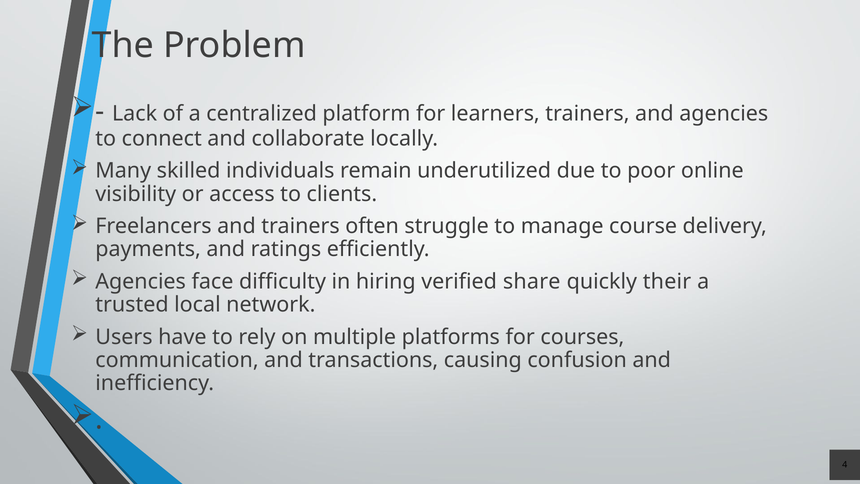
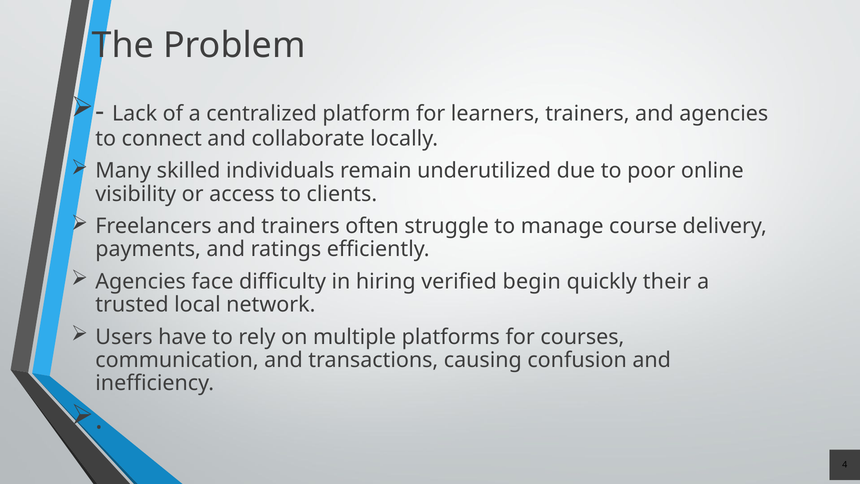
share: share -> begin
